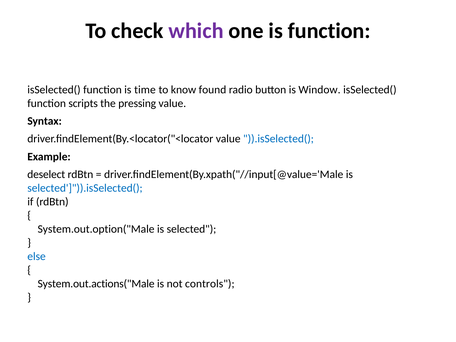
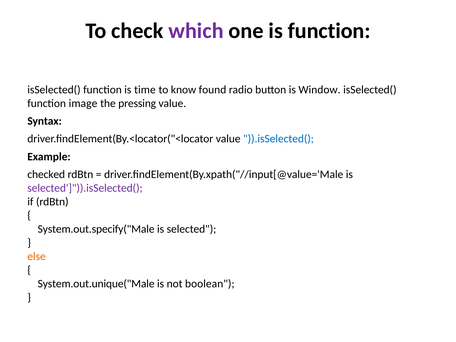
scripts: scripts -> image
deselect: deselect -> checked
selected']")).isSelected( colour: blue -> purple
System.out.option("Male: System.out.option("Male -> System.out.specify("Male
else colour: blue -> orange
System.out.actions("Male: System.out.actions("Male -> System.out.unique("Male
controls: controls -> boolean
